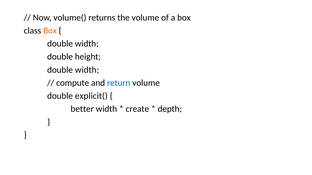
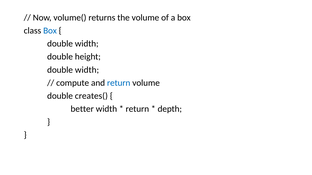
Box at (50, 31) colour: orange -> blue
explicit(: explicit( -> creates(
create at (137, 109): create -> return
